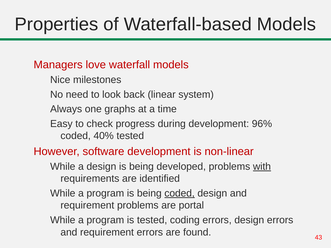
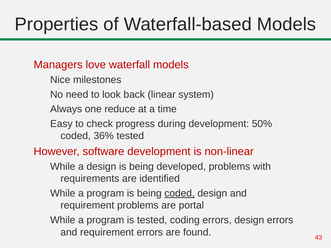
graphs: graphs -> reduce
96%: 96% -> 50%
40%: 40% -> 36%
with underline: present -> none
